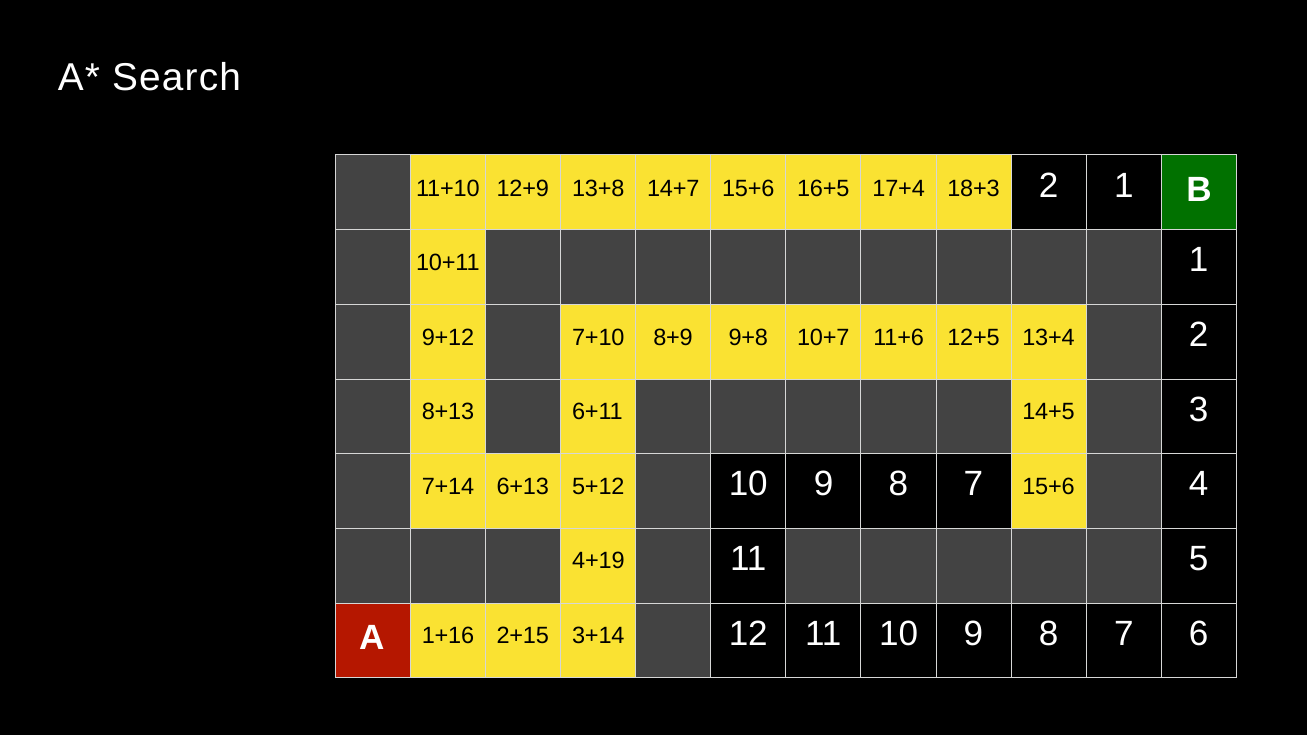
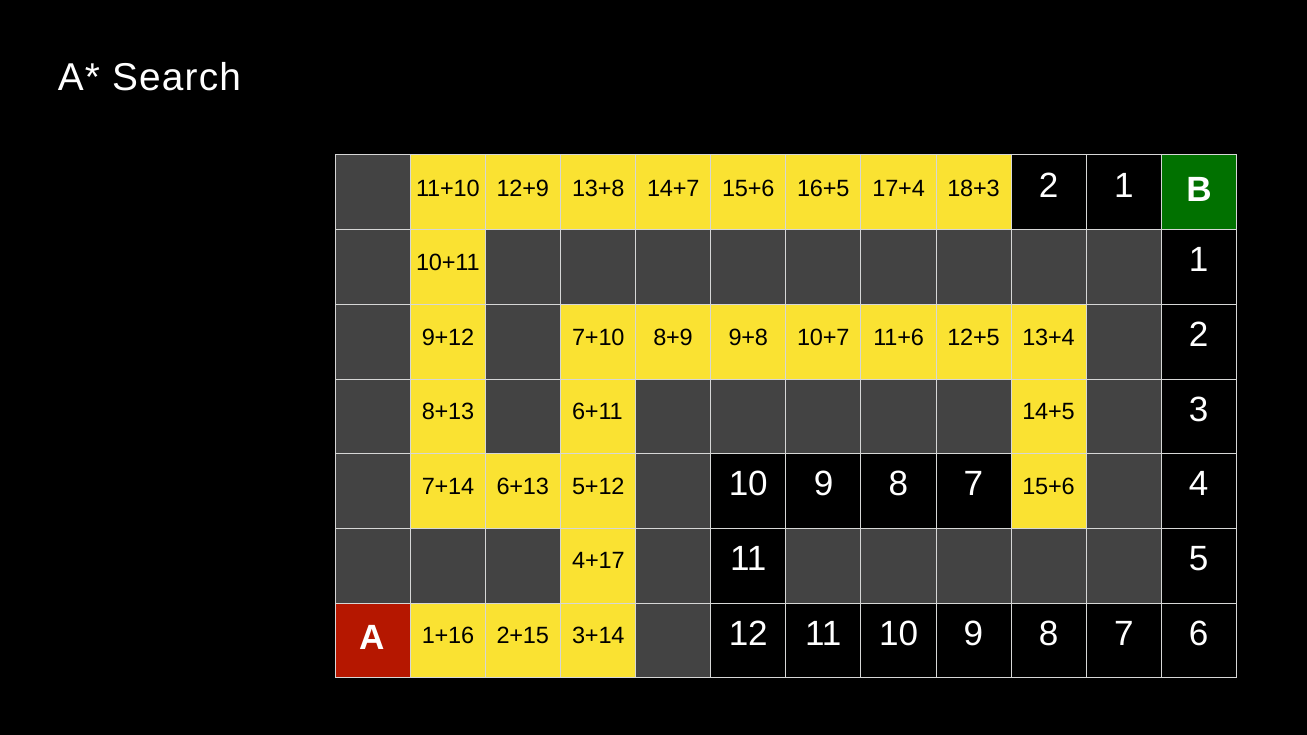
4+19: 4+19 -> 4+17
